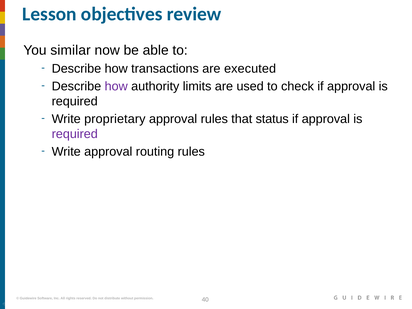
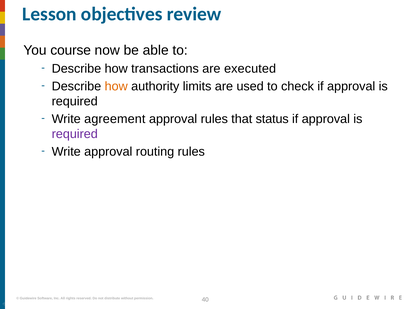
similar: similar -> course
how at (116, 86) colour: purple -> orange
proprietary: proprietary -> agreement
